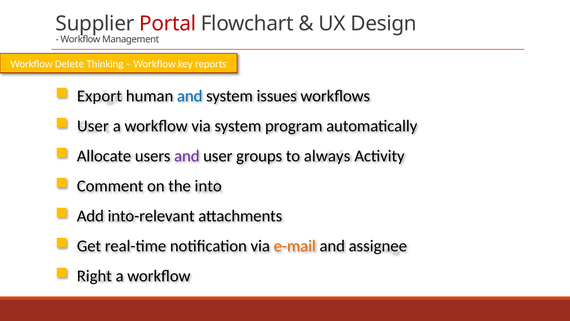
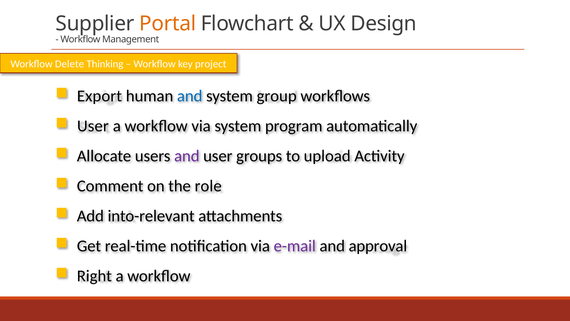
Portal colour: red -> orange
reports: reports -> project
issues: issues -> group
always: always -> upload
into: into -> role
e-mail colour: orange -> purple
assignee: assignee -> approval
